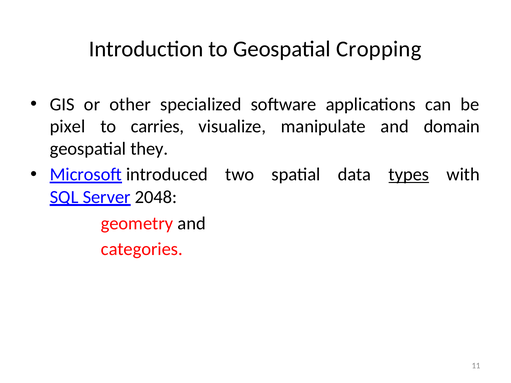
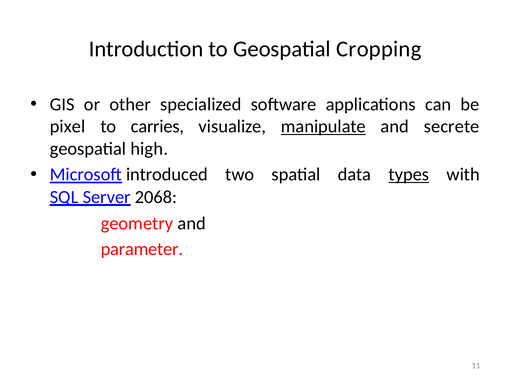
manipulate underline: none -> present
domain: domain -> secrete
they: they -> high
2048: 2048 -> 2068
categories: categories -> parameter
